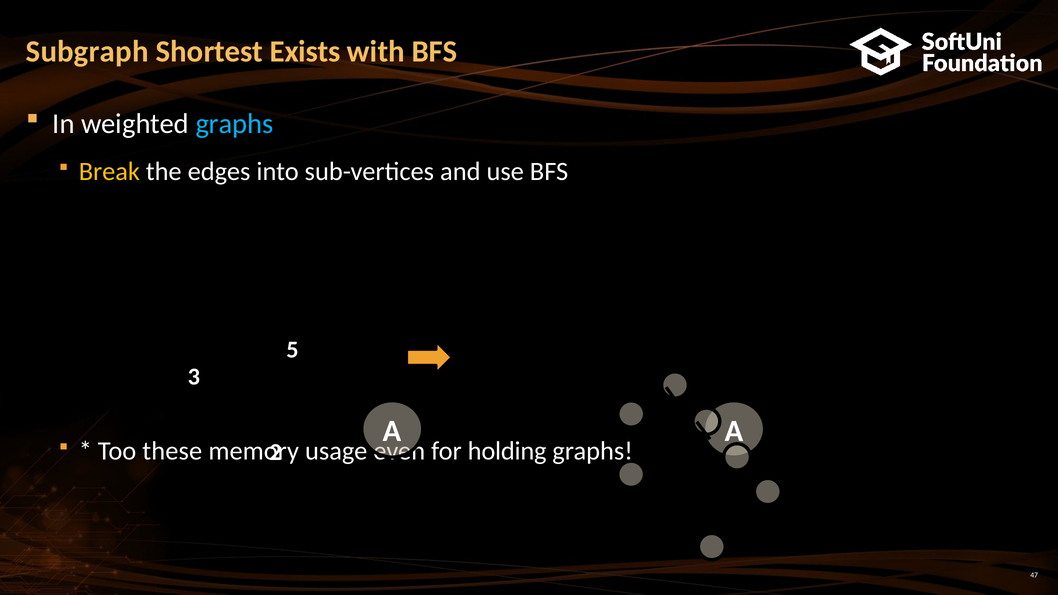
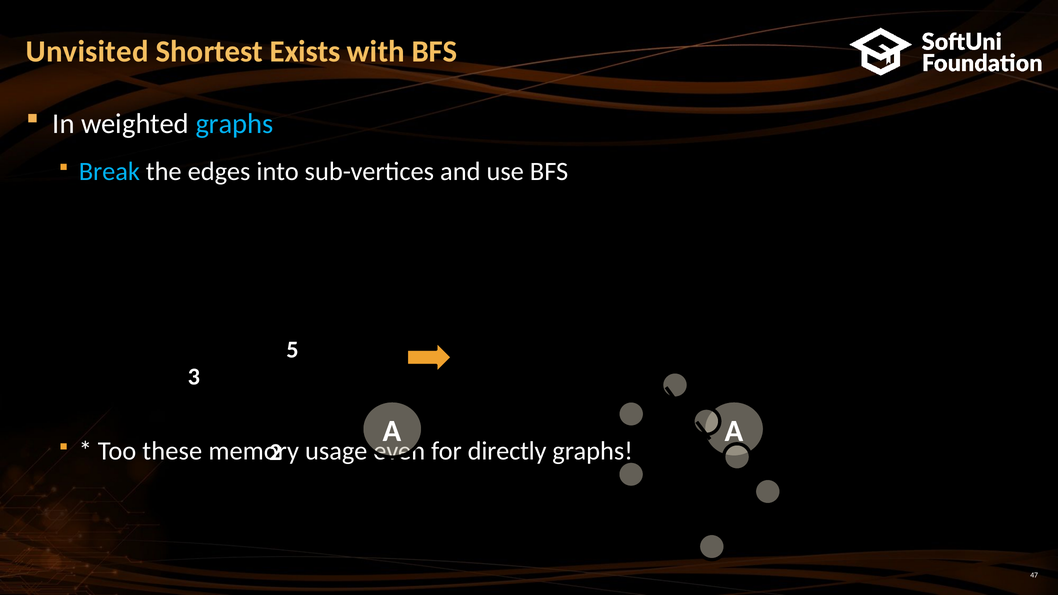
Subgraph: Subgraph -> Unvisited
Break colour: yellow -> light blue
holding: holding -> directly
